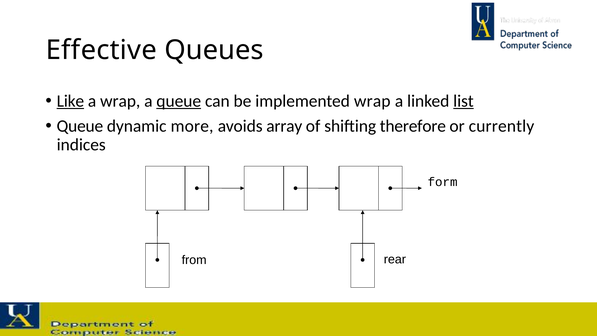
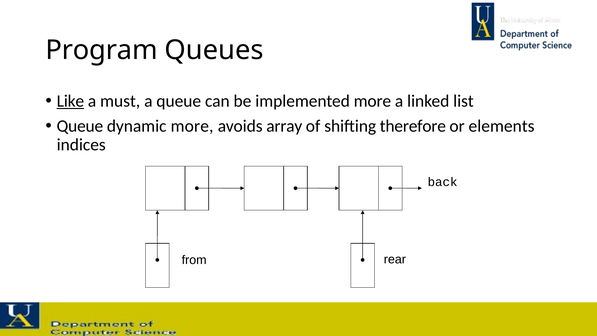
Effective: Effective -> Program
a wrap: wrap -> must
queue at (179, 101) underline: present -> none
implemented wrap: wrap -> more
list underline: present -> none
currently: currently -> elements
form: form -> back
